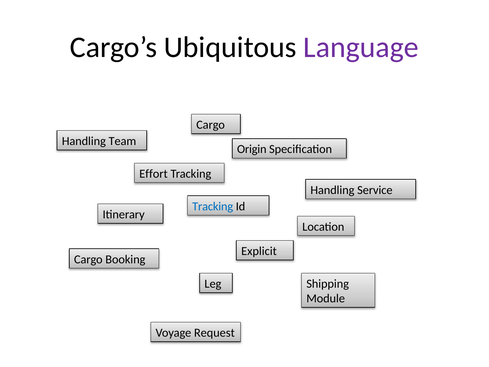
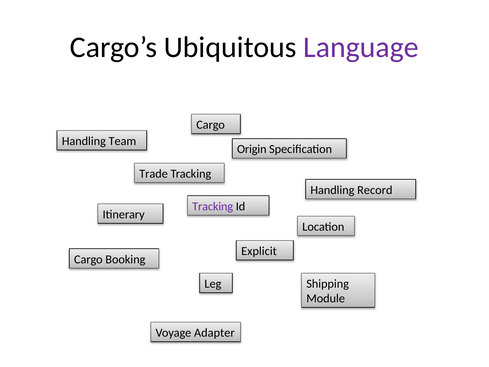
Effort: Effort -> Trade
Service: Service -> Record
Tracking at (213, 206) colour: blue -> purple
Request: Request -> Adapter
